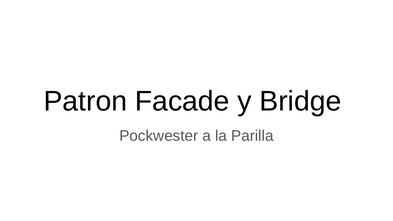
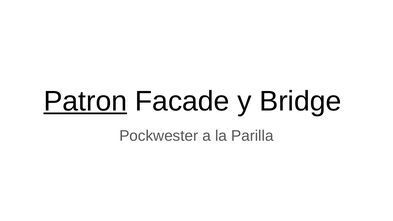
Patron underline: none -> present
